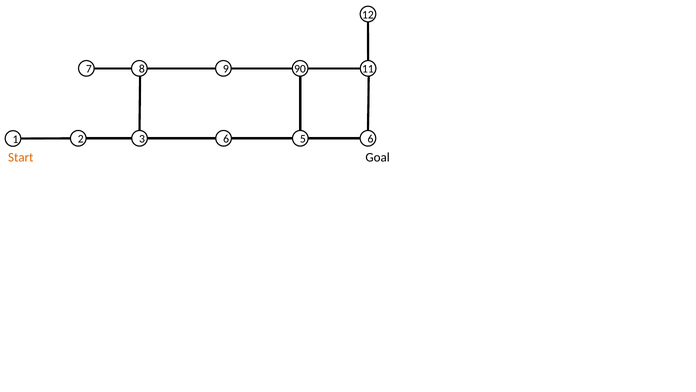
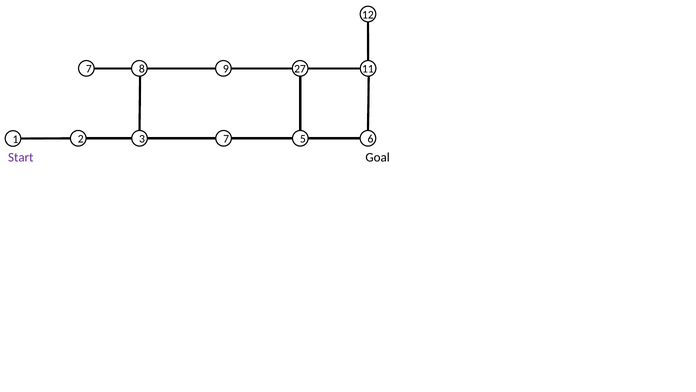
90: 90 -> 27
3 6: 6 -> 7
Start colour: orange -> purple
